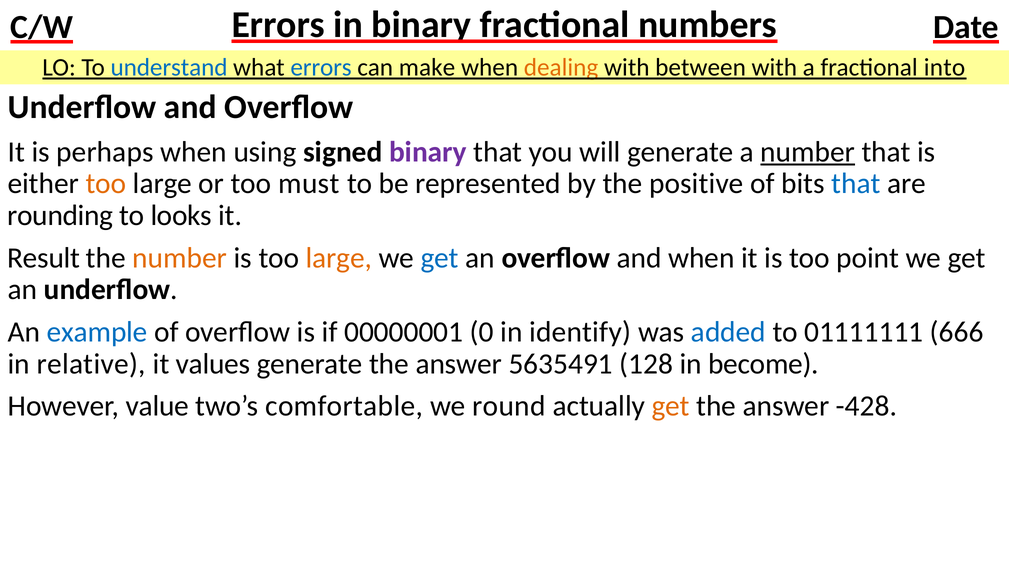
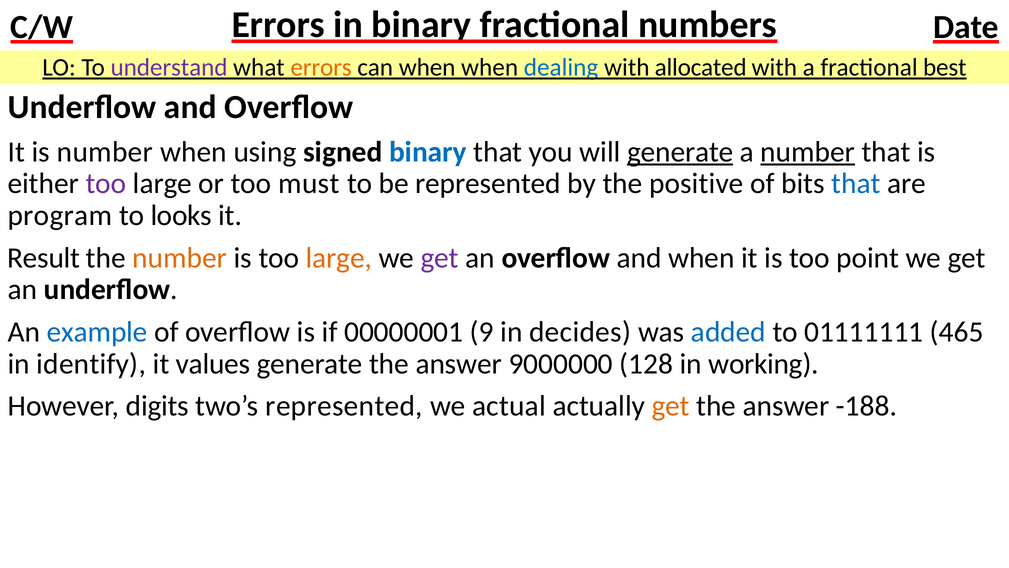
understand colour: blue -> purple
errors at (321, 68) colour: blue -> orange
can make: make -> when
dealing colour: orange -> blue
between: between -> allocated
into: into -> best
is perhaps: perhaps -> number
binary at (428, 152) colour: purple -> blue
generate at (680, 152) underline: none -> present
too at (106, 184) colour: orange -> purple
rounding: rounding -> program
get at (440, 258) colour: blue -> purple
0: 0 -> 9
identify: identify -> decides
666: 666 -> 465
relative: relative -> identify
5635491: 5635491 -> 9000000
become: become -> working
value: value -> digits
two’s comfortable: comfortable -> represented
round: round -> actual
-428: -428 -> -188
